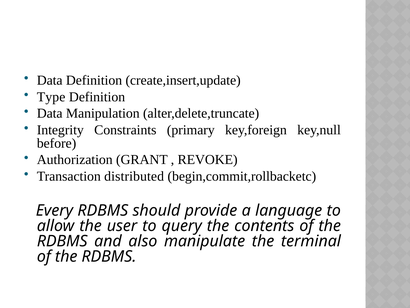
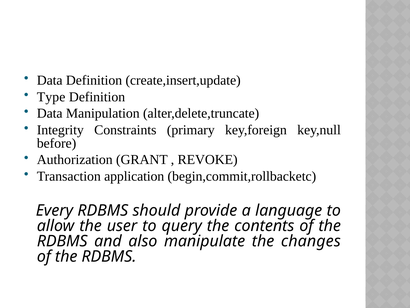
distributed: distributed -> application
terminal: terminal -> changes
